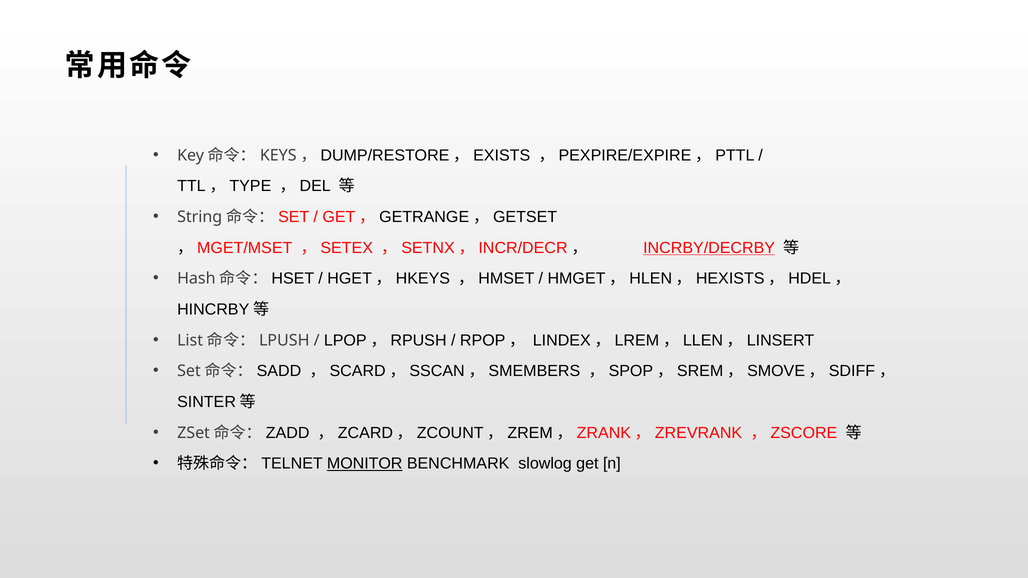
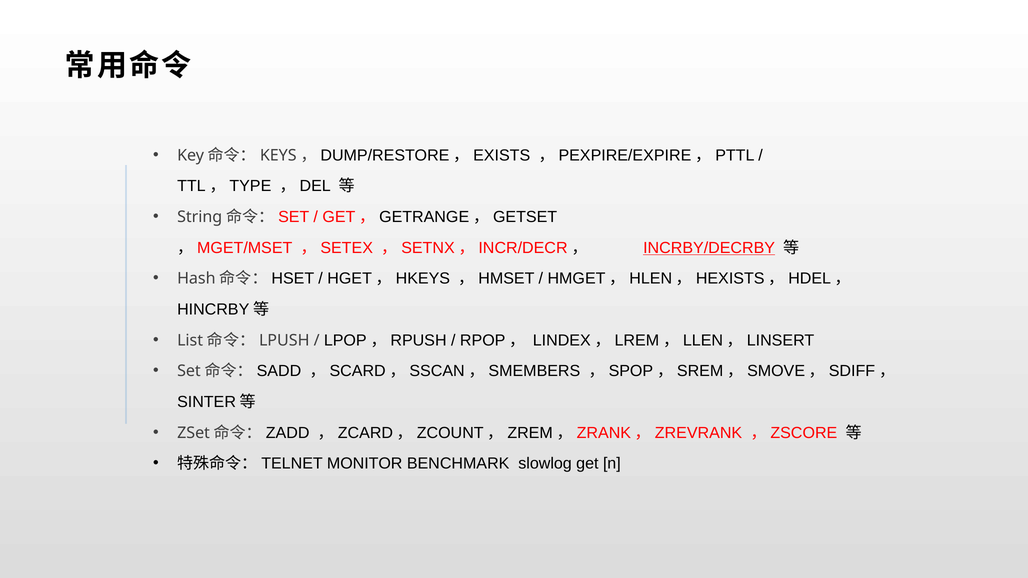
MONITOR underline: present -> none
